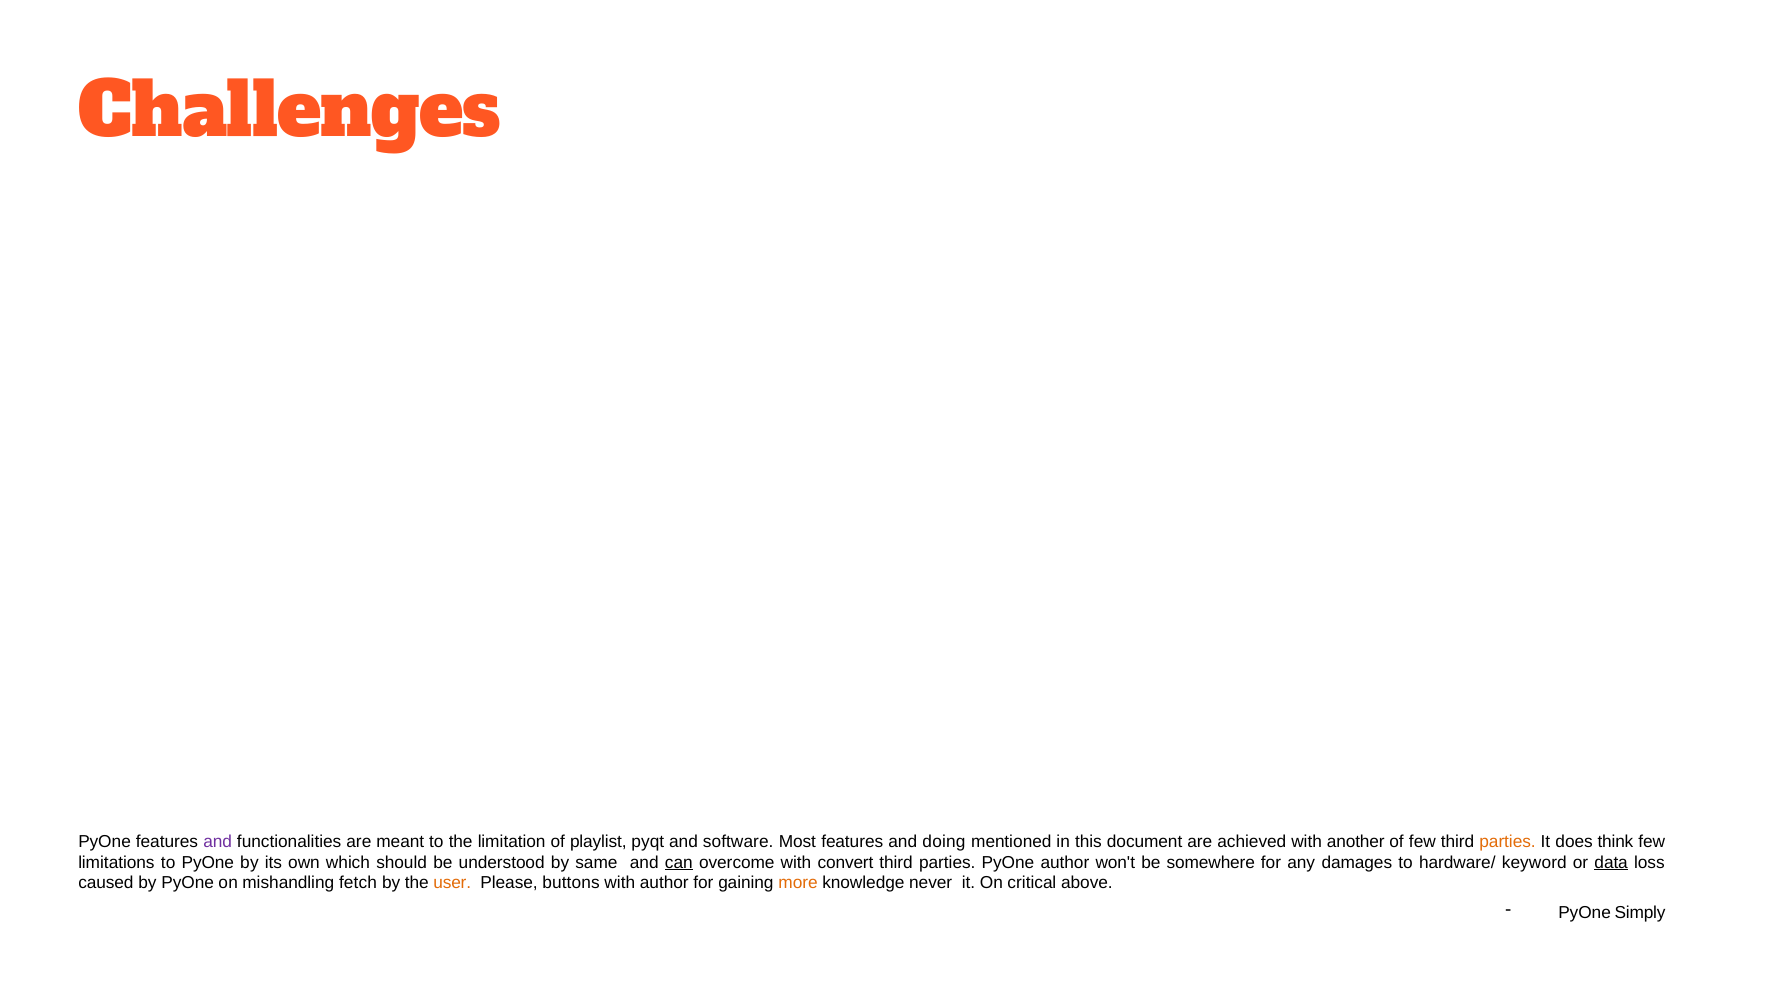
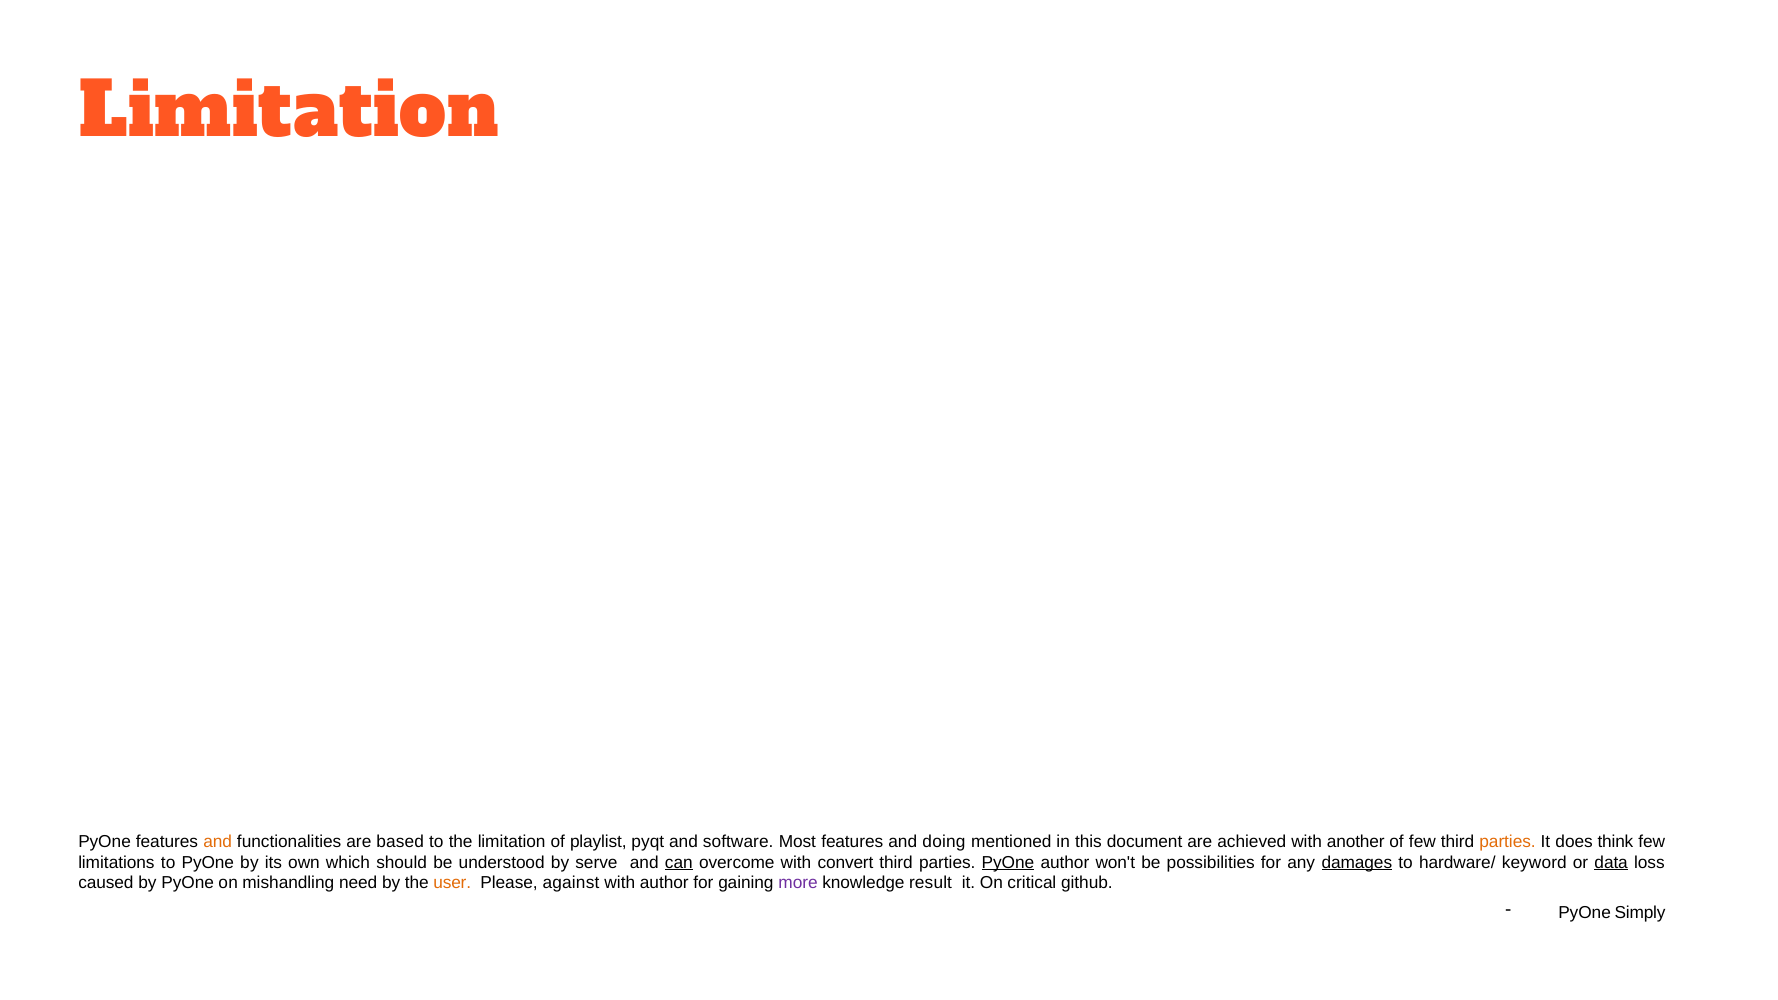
Challenges at (290, 112): Challenges -> Limitation
and at (218, 842) colour: purple -> orange
meant: meant -> based
same: same -> serve
PyOne at (1008, 862) underline: none -> present
somewhere: somewhere -> possibilities
damages underline: none -> present
fetch: fetch -> need
buttons: buttons -> against
more colour: orange -> purple
never: never -> result
above: above -> github
